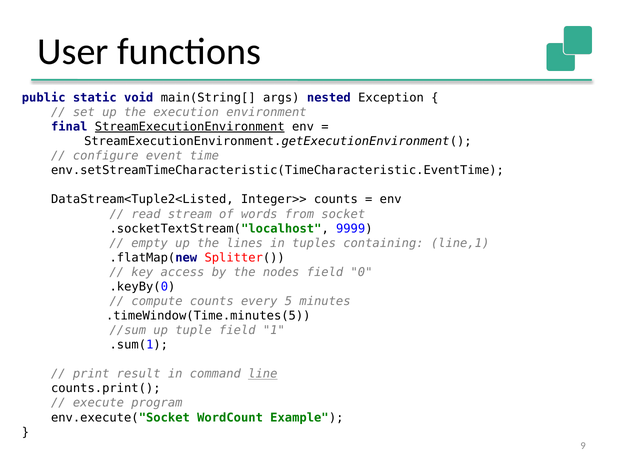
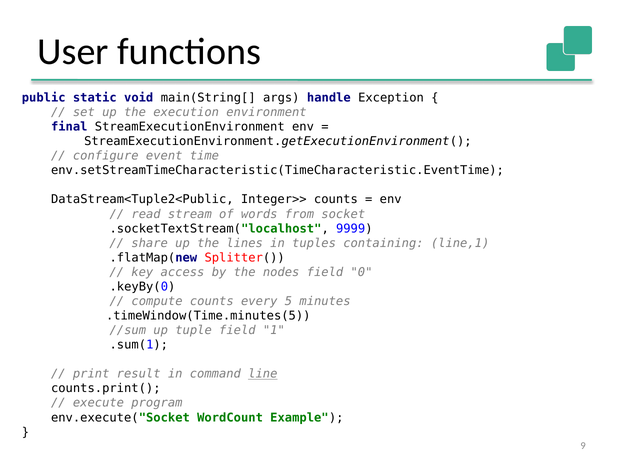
nested: nested -> handle
StreamExecutionEnvironment underline: present -> none
DataStream<Tuple2<Listed: DataStream<Tuple2<Listed -> DataStream<Tuple2<Public
empty: empty -> share
